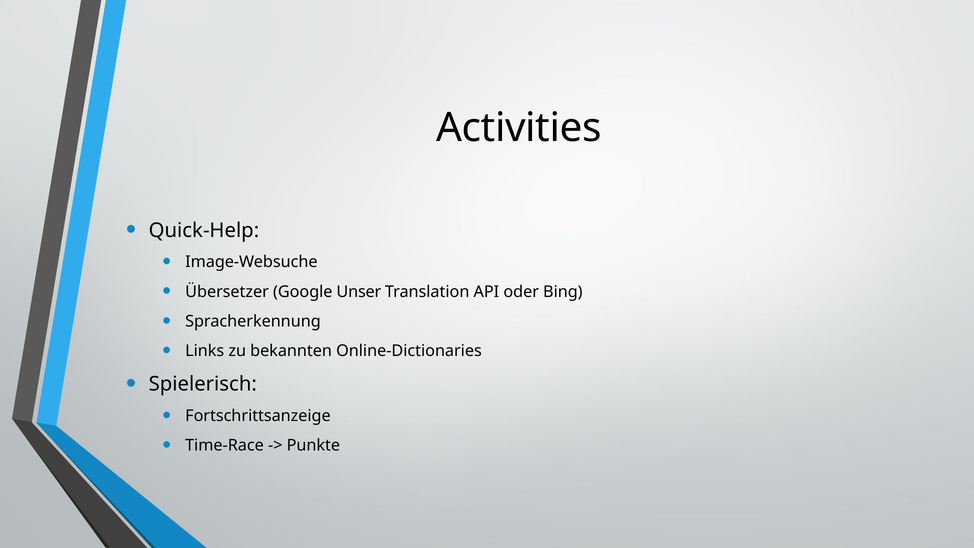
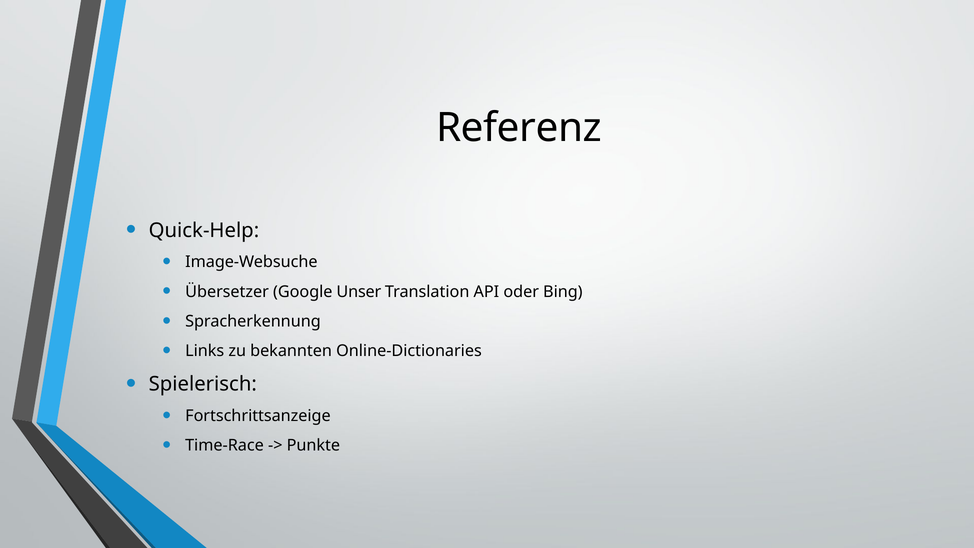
Activities: Activities -> Referenz
